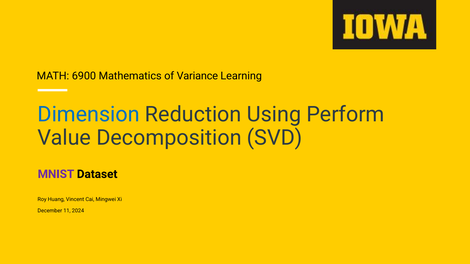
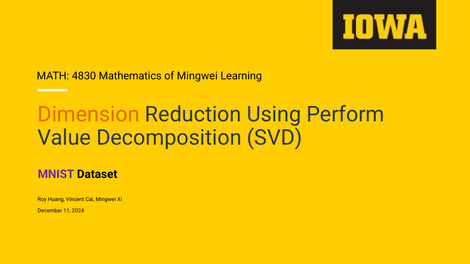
6900: 6900 -> 4830
of Variance: Variance -> Mingwei
Dimension colour: blue -> orange
